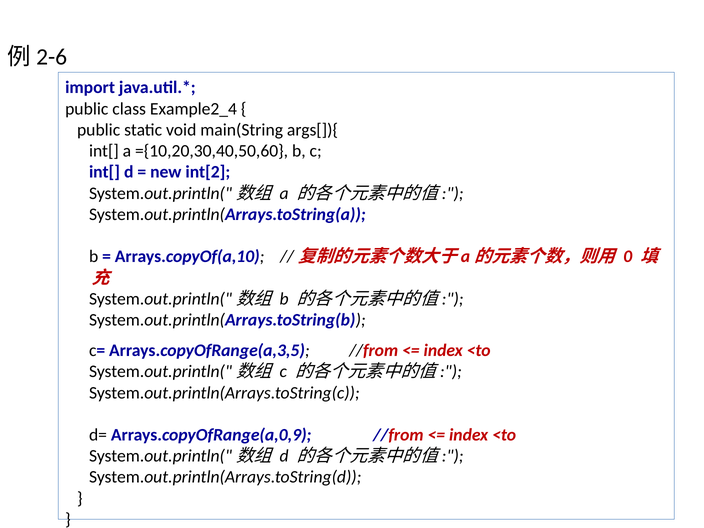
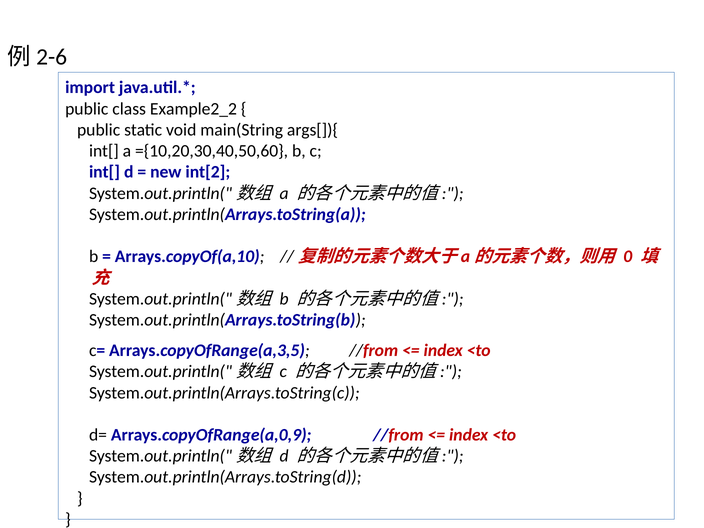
Example2_4: Example2_4 -> Example2_2
